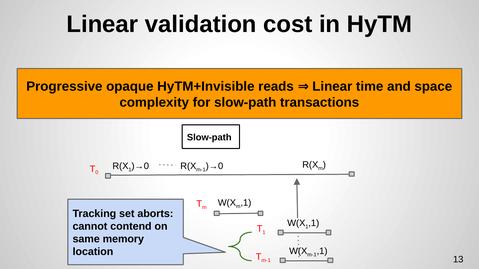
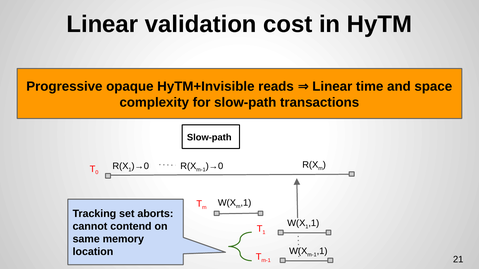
13: 13 -> 21
